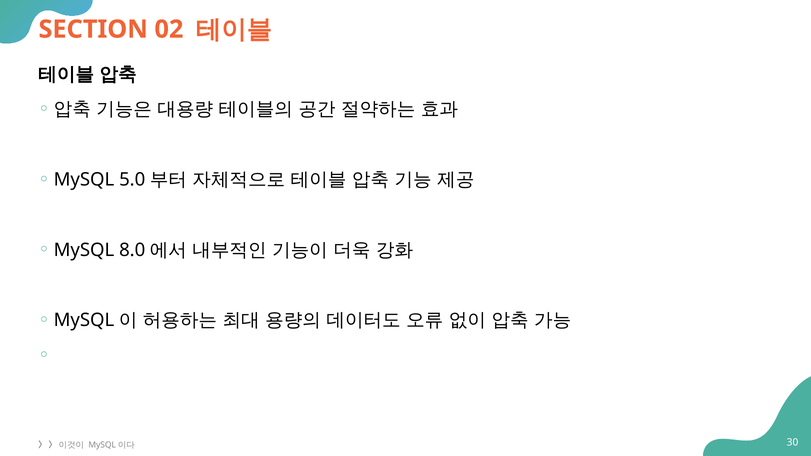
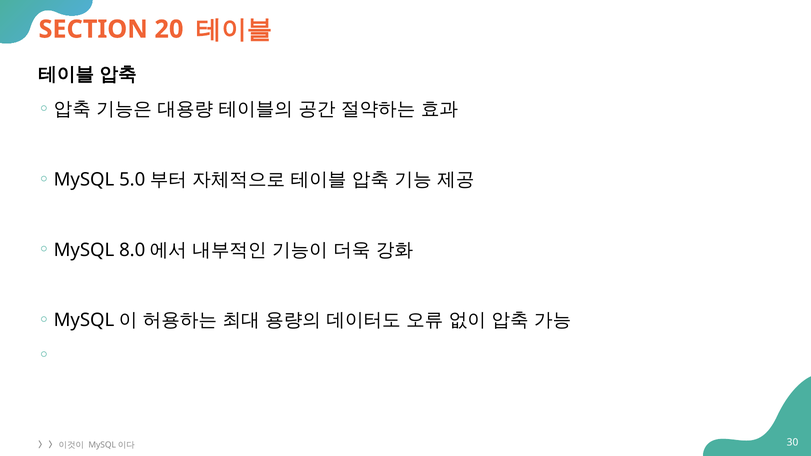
02: 02 -> 20
